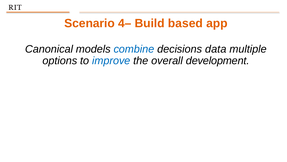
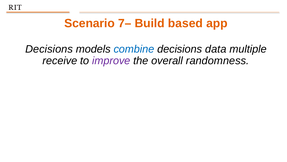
4–: 4– -> 7–
Canonical at (49, 49): Canonical -> Decisions
options: options -> receive
improve colour: blue -> purple
development: development -> randomness
